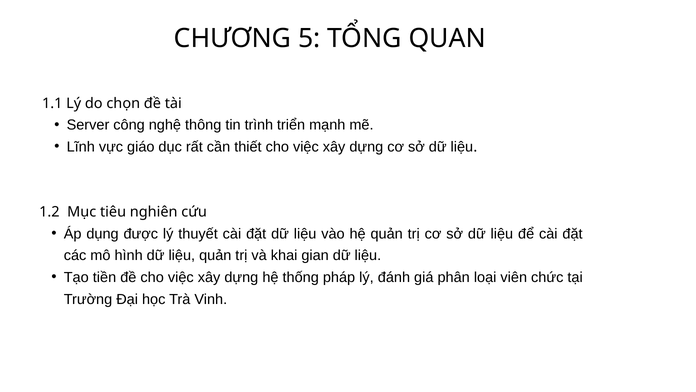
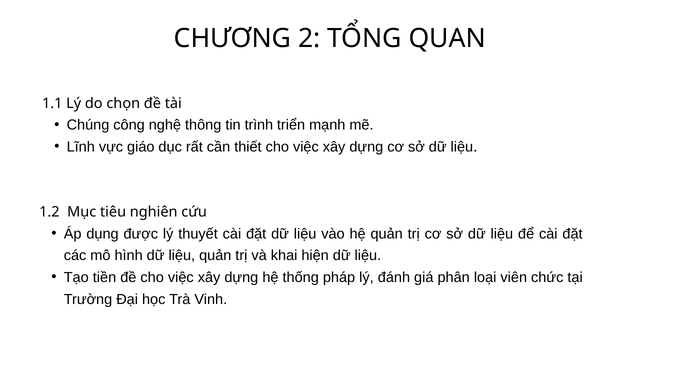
5: 5 -> 2
Server: Server -> Chúng
gian: gian -> hiện
